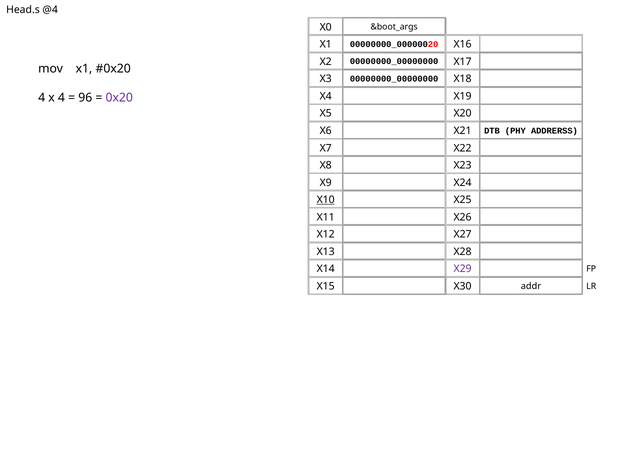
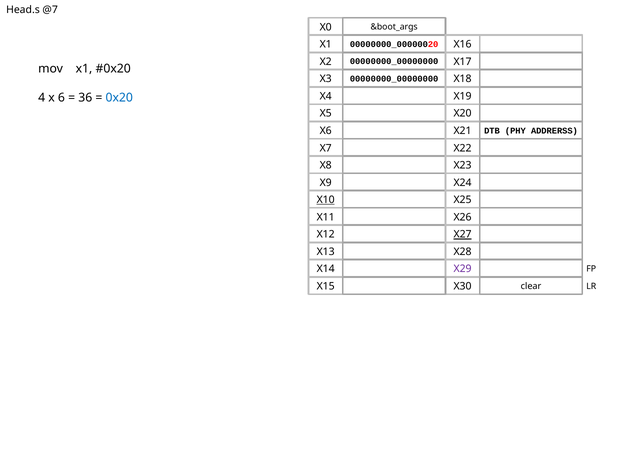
@4: @4 -> @7
x 4: 4 -> 6
96: 96 -> 36
0x20 colour: purple -> blue
X27 underline: none -> present
addr: addr -> clear
